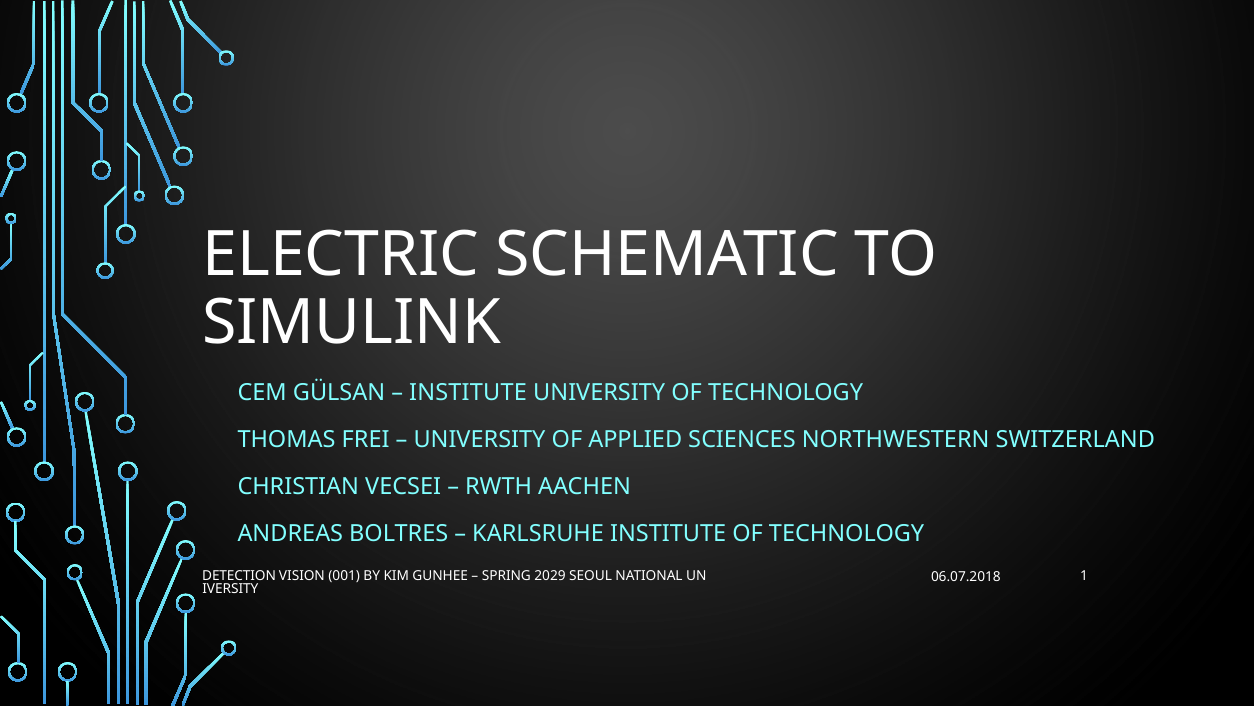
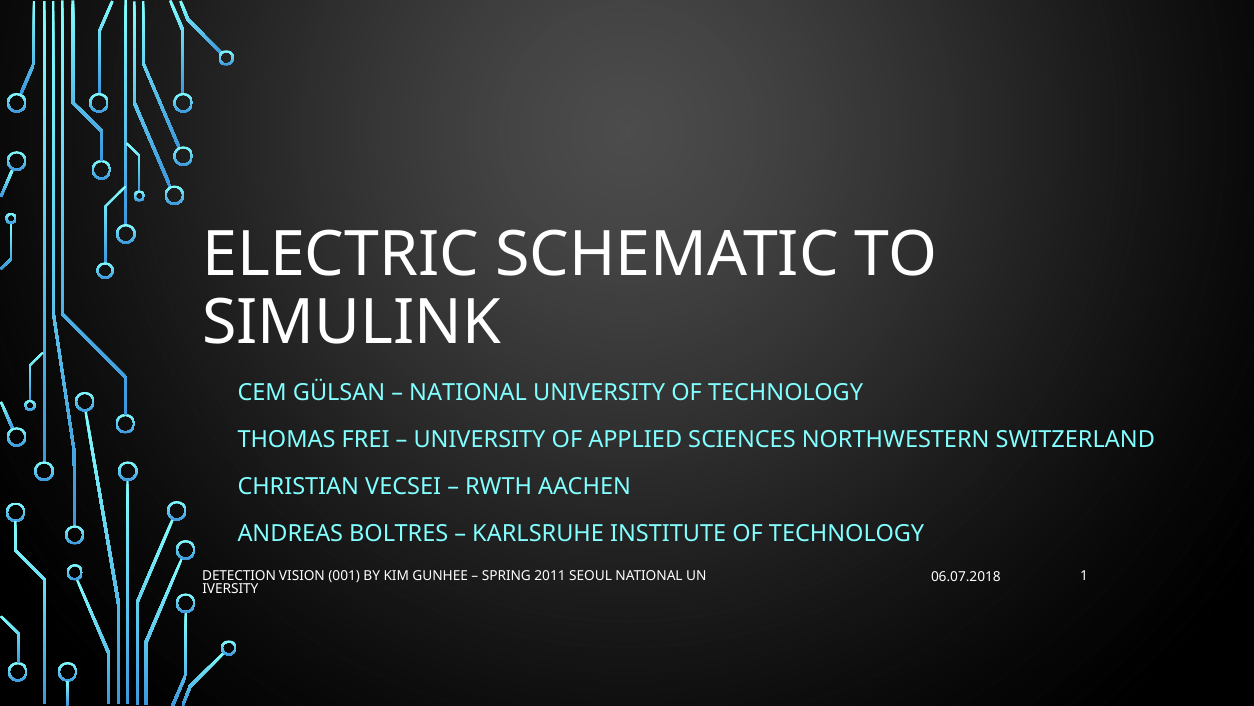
INSTITUTE at (468, 392): INSTITUTE -> NATIONAL
2029: 2029 -> 2011
